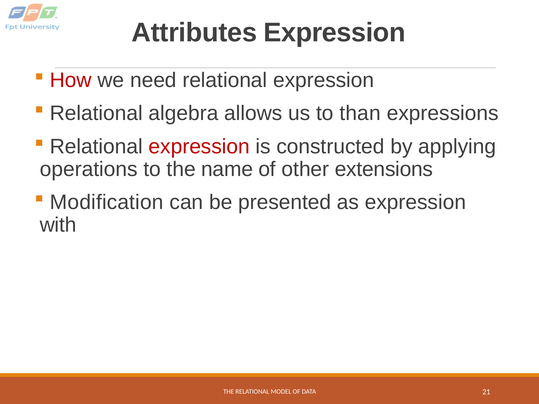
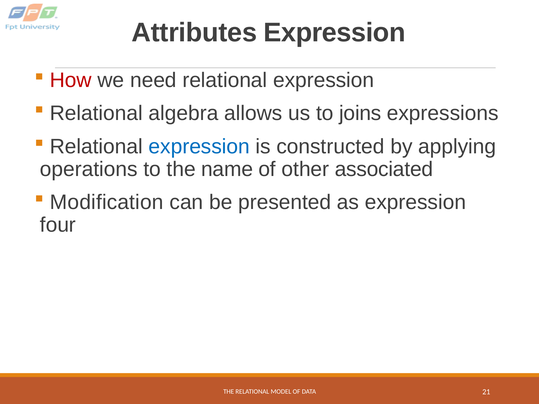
than: than -> joins
expression at (199, 147) colour: red -> blue
extensions: extensions -> associated
with: with -> four
